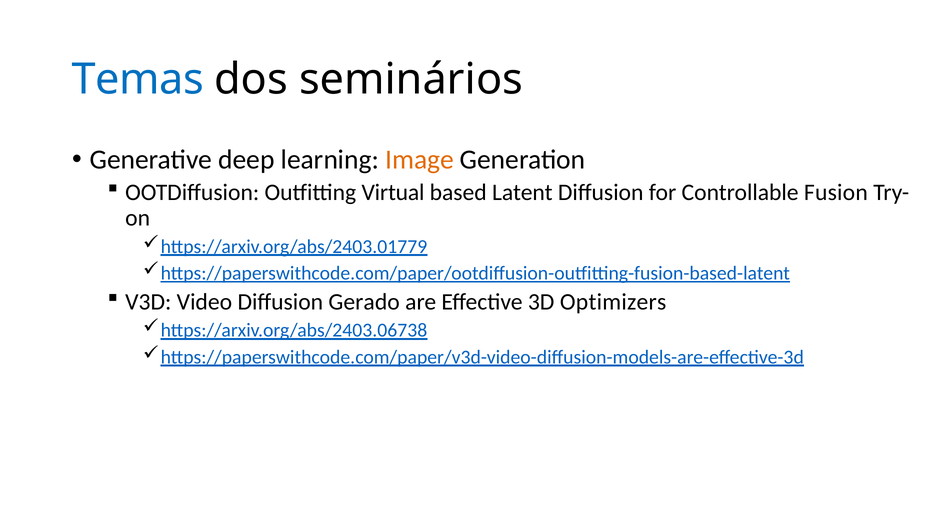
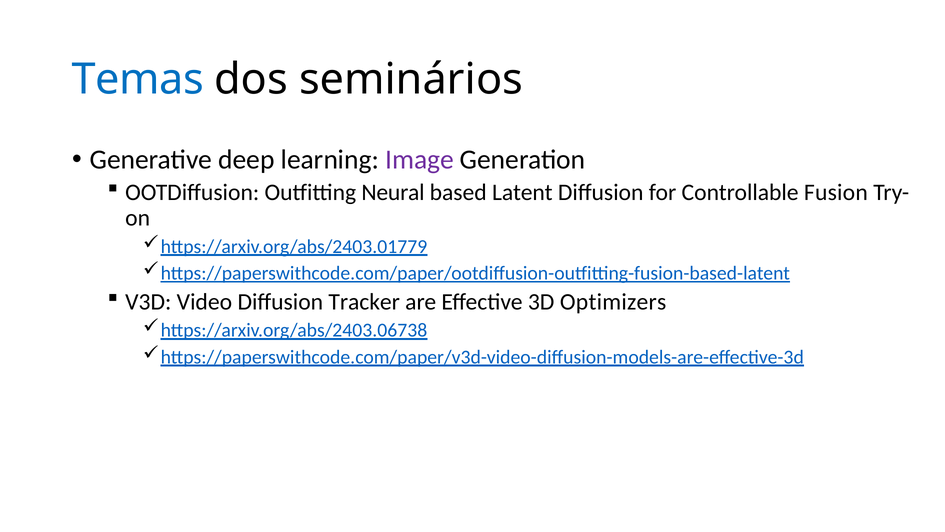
Image colour: orange -> purple
Virtual: Virtual -> Neural
Gerado: Gerado -> Tracker
